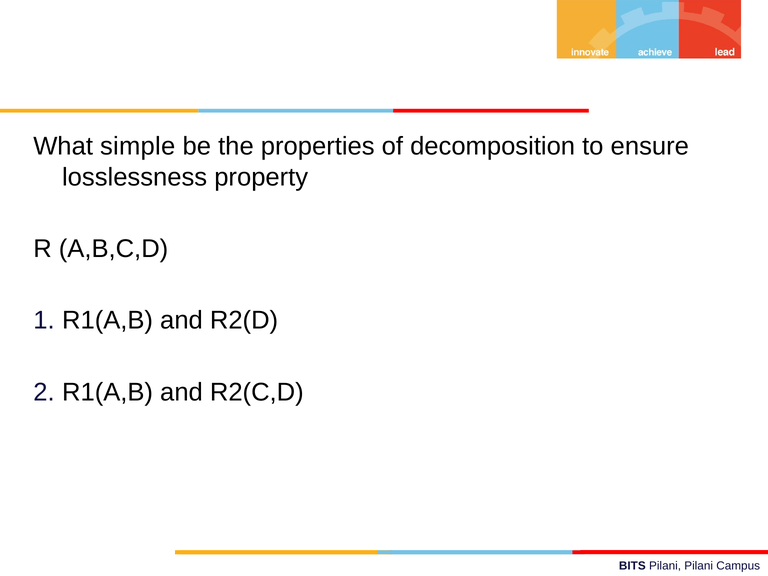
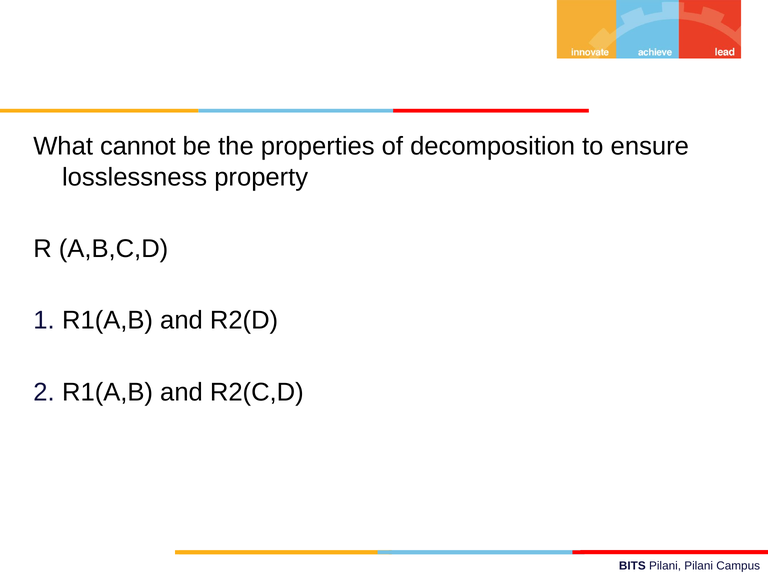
simple: simple -> cannot
